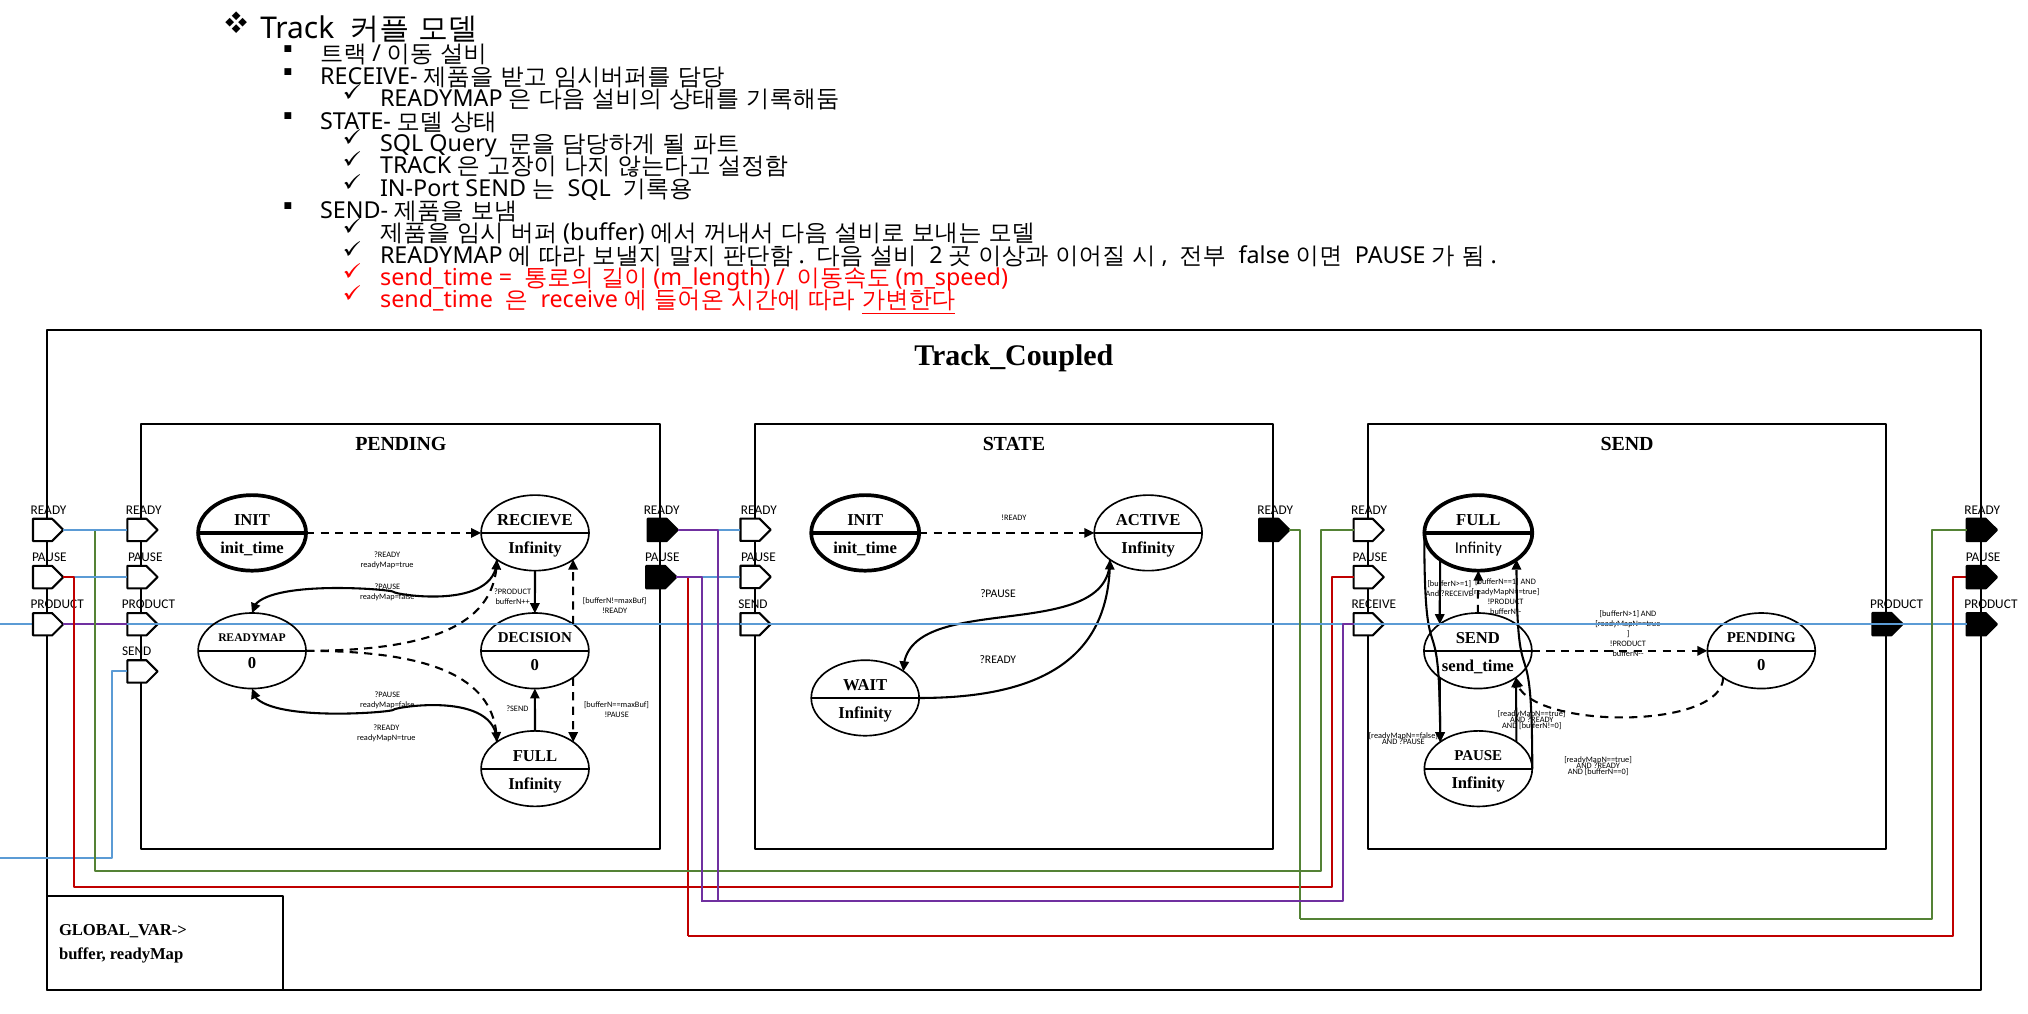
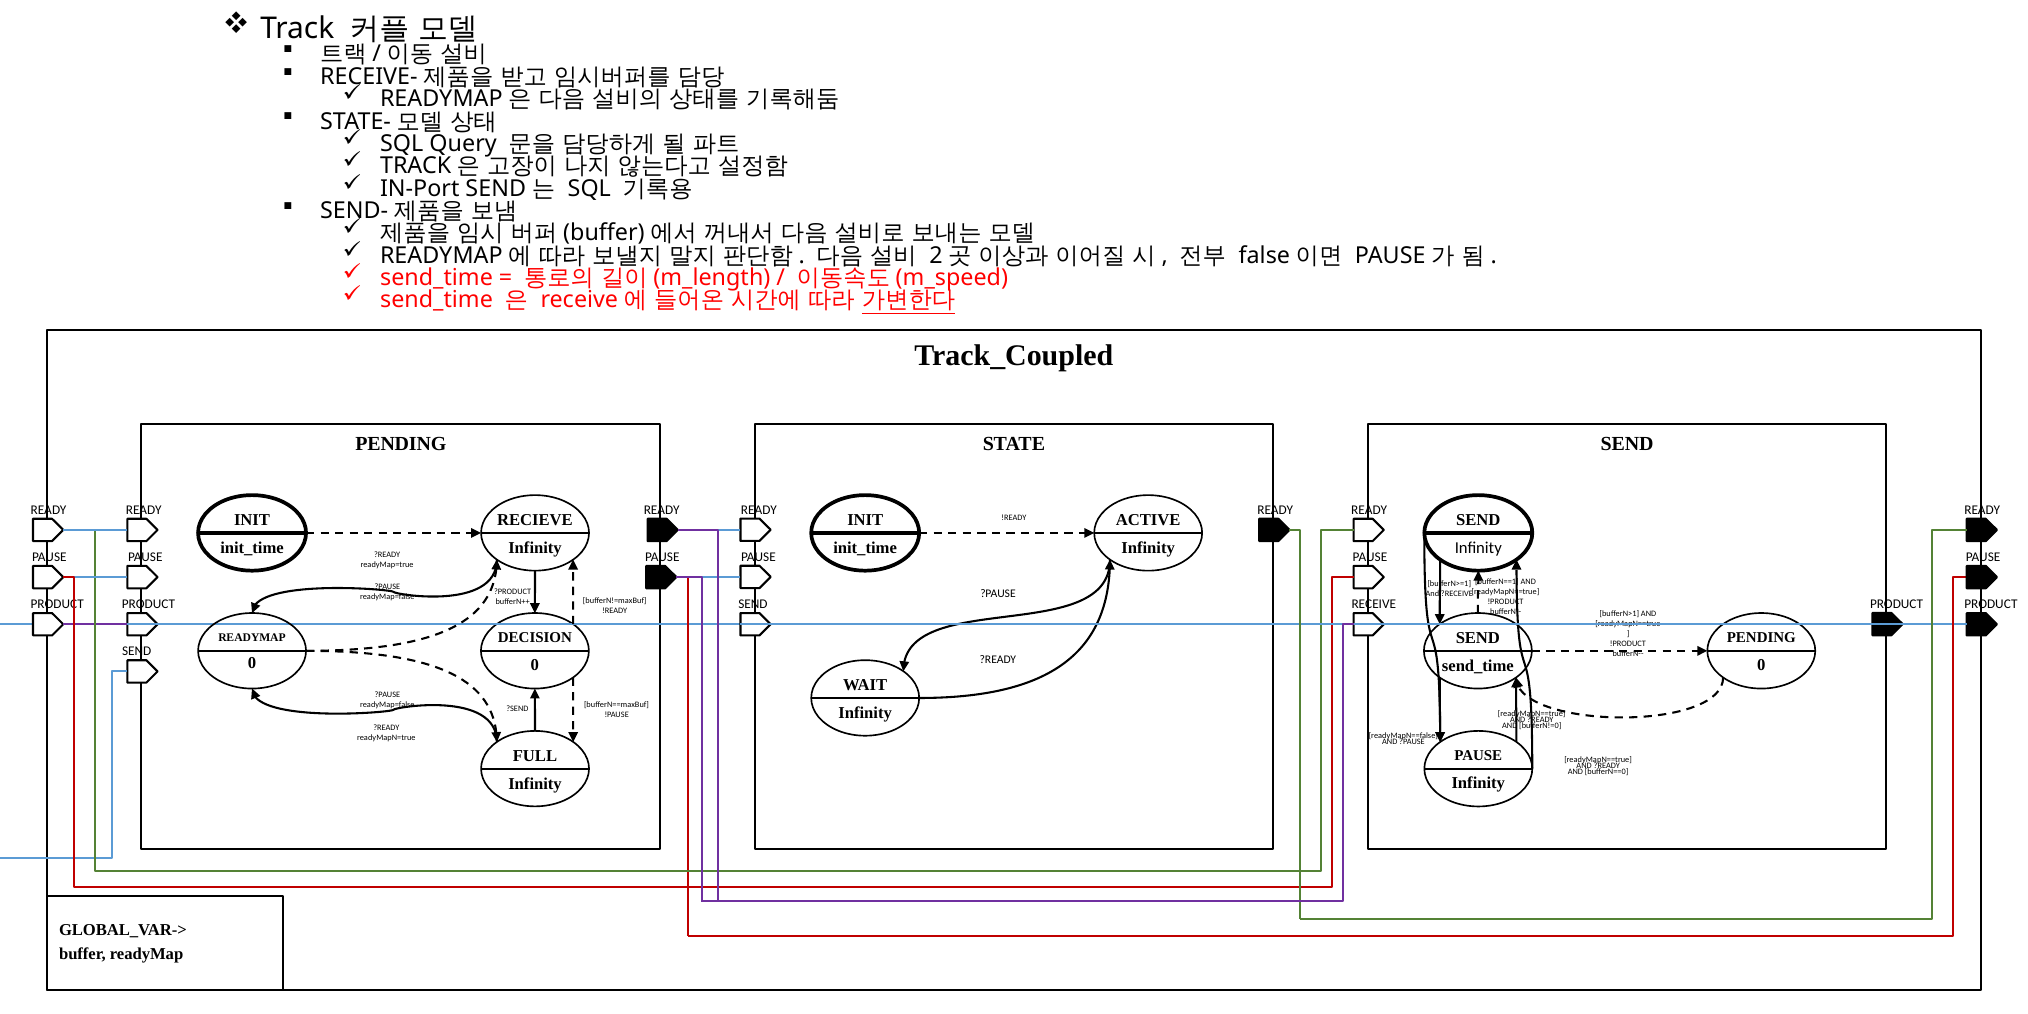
FULL at (1478, 520): FULL -> SEND
